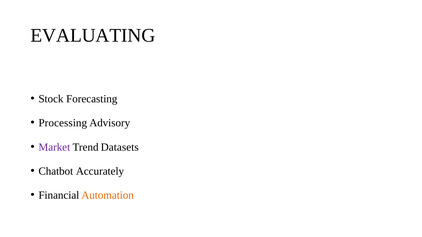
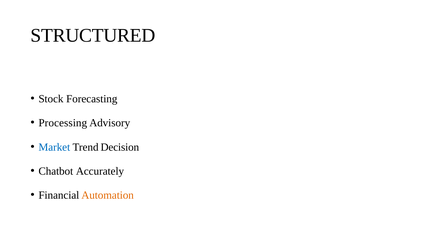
EVALUATING: EVALUATING -> STRUCTURED
Market colour: purple -> blue
Datasets: Datasets -> Decision
